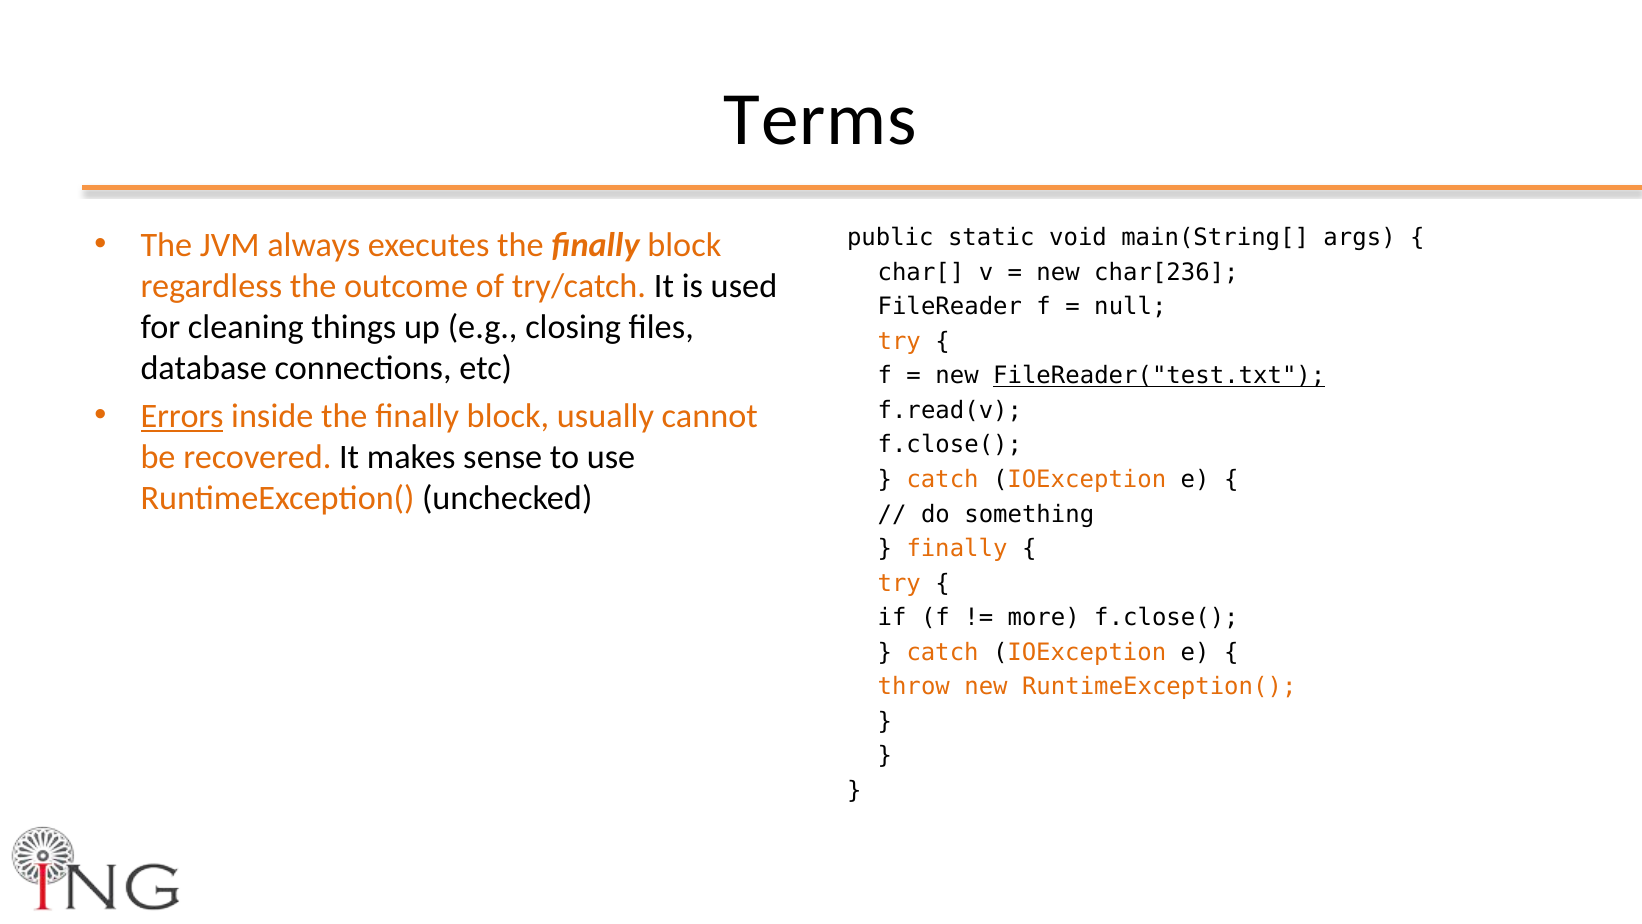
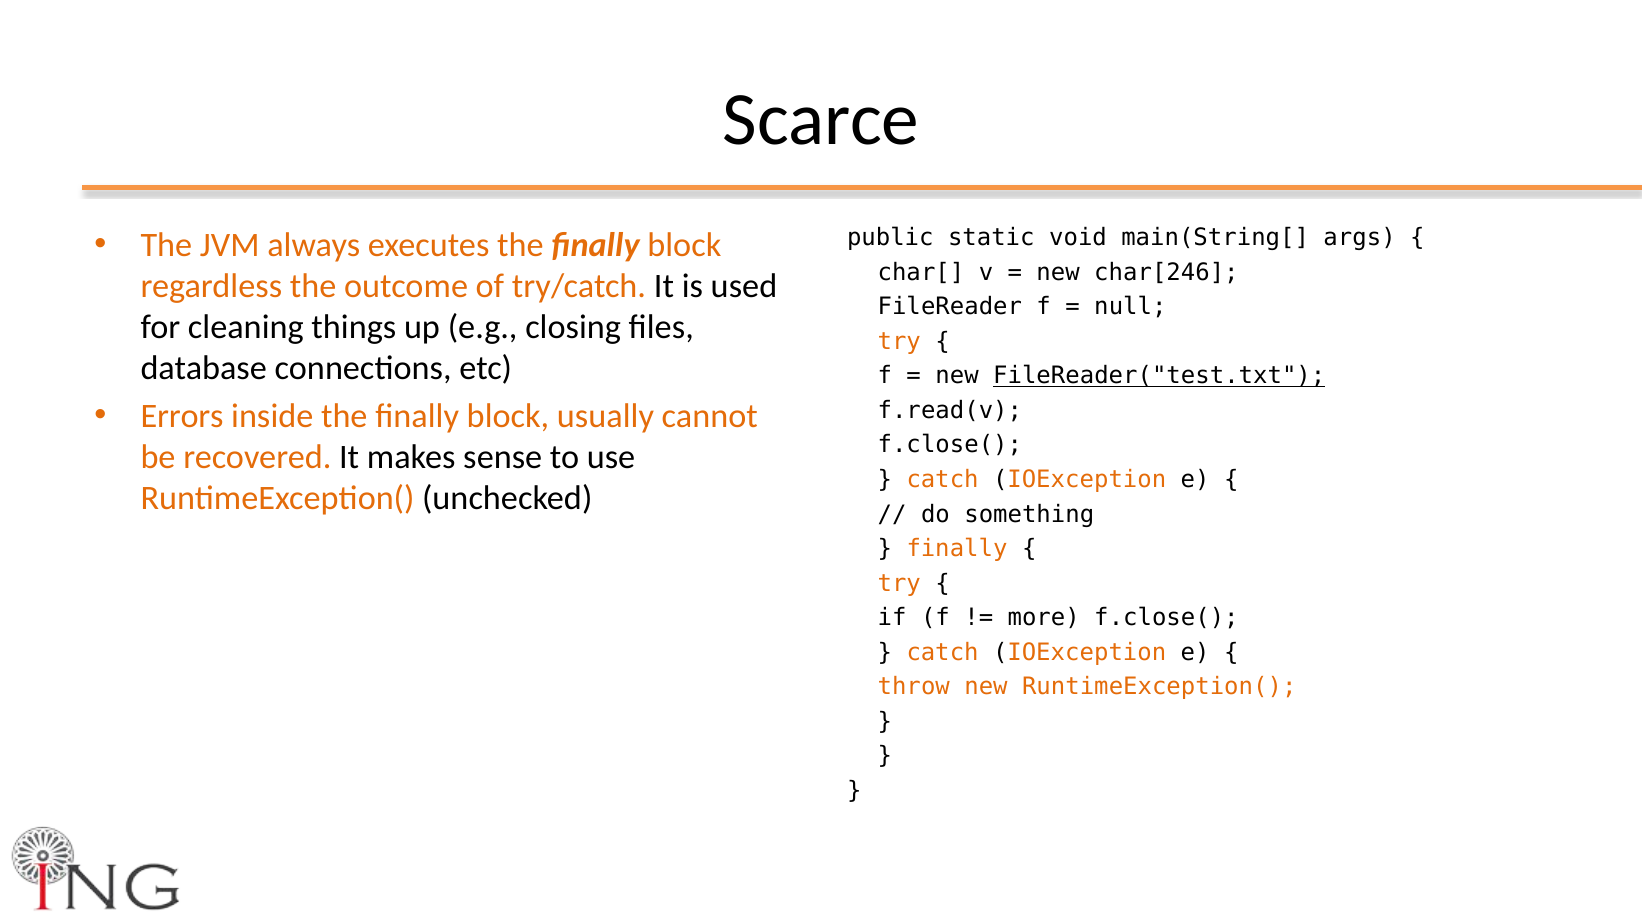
Terms: Terms -> Scarce
char[236: char[236 -> char[246
Errors underline: present -> none
